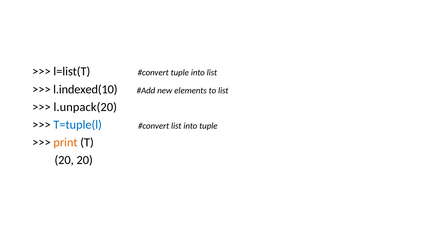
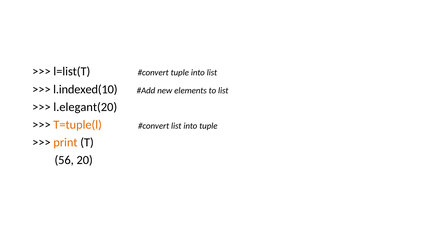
l.unpack(20: l.unpack(20 -> l.elegant(20
T=tuple(l colour: blue -> orange
20 at (64, 160): 20 -> 56
